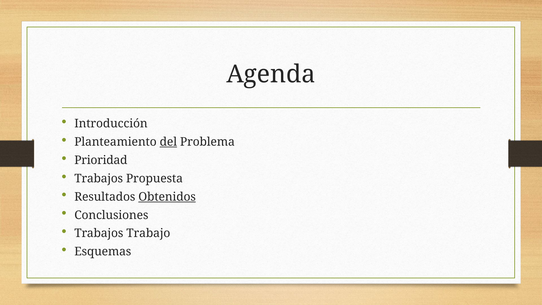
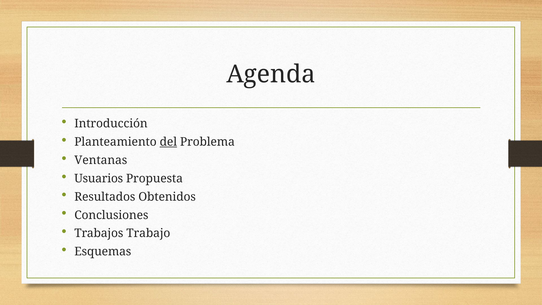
Prioridad: Prioridad -> Ventanas
Trabajos at (99, 178): Trabajos -> Usuarios
Obtenidos underline: present -> none
